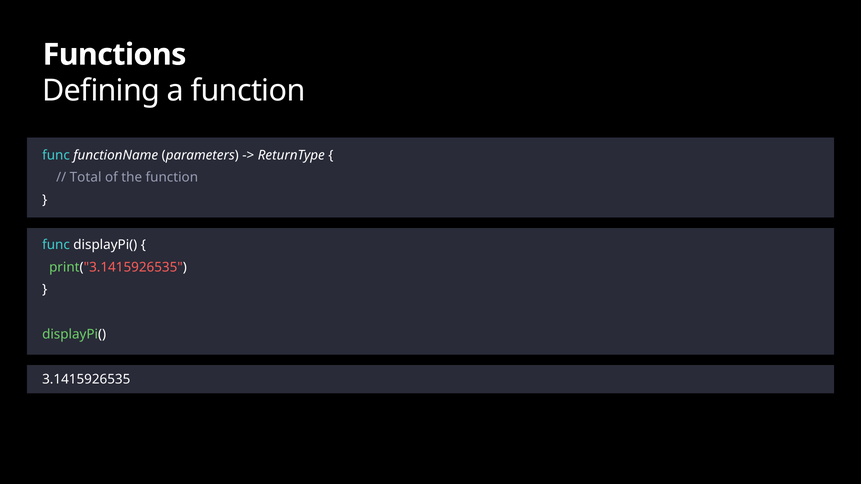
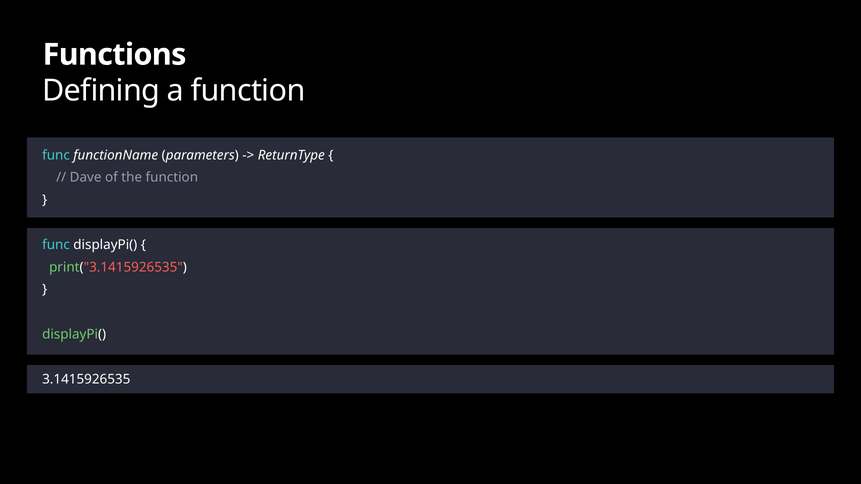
Total: Total -> Dave
